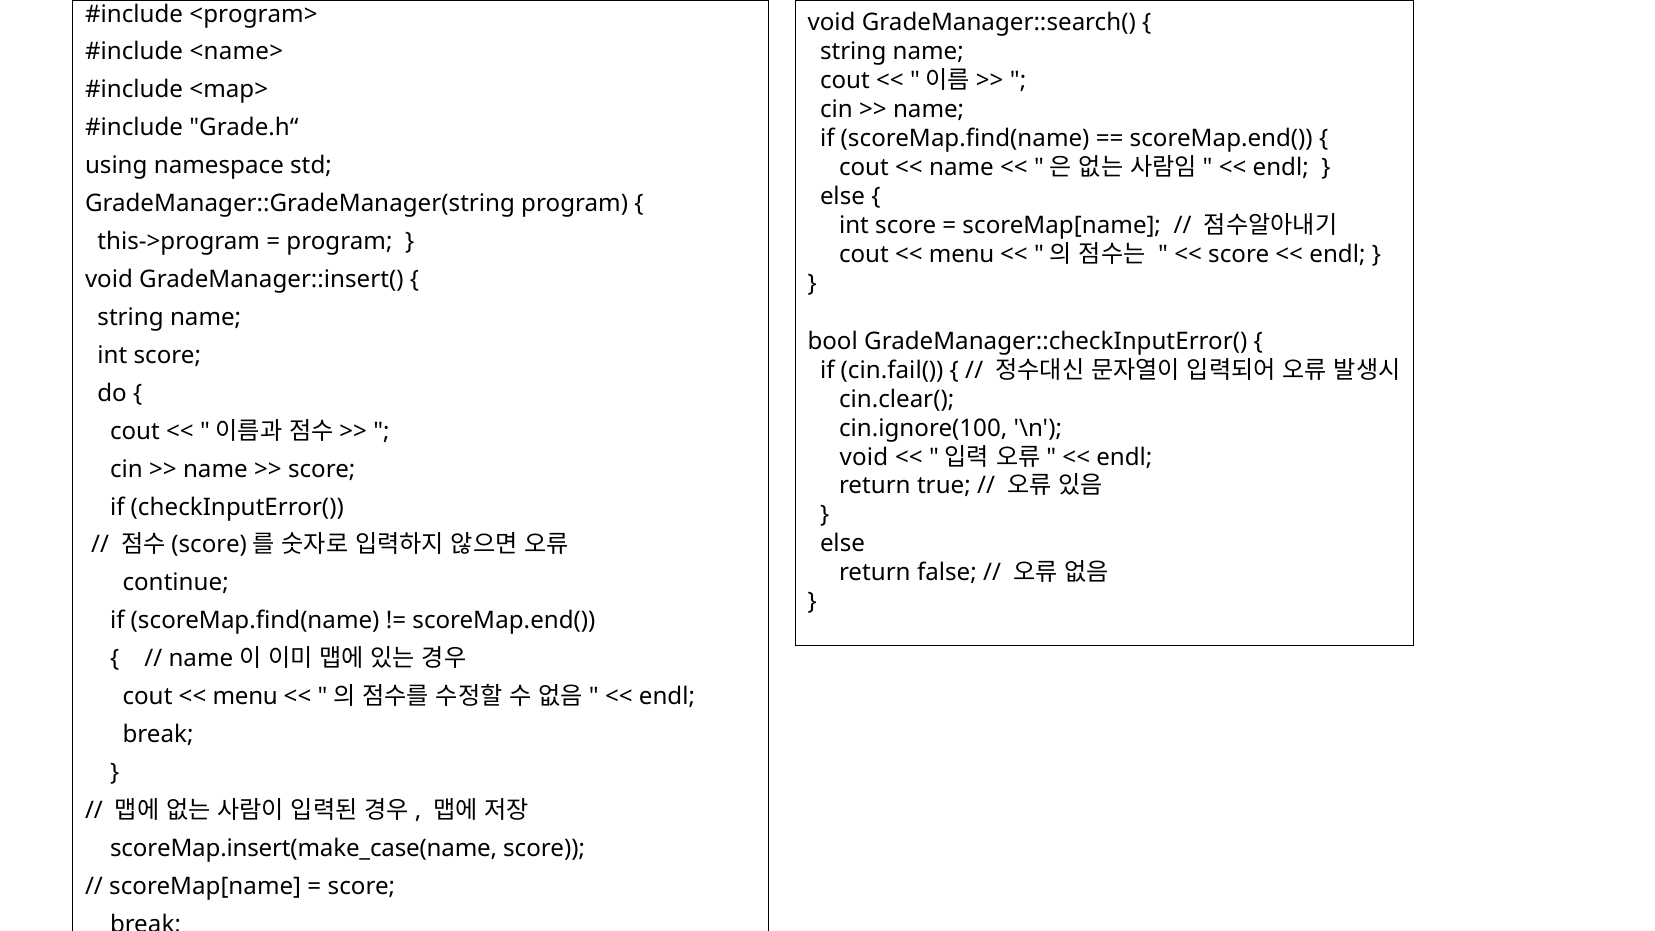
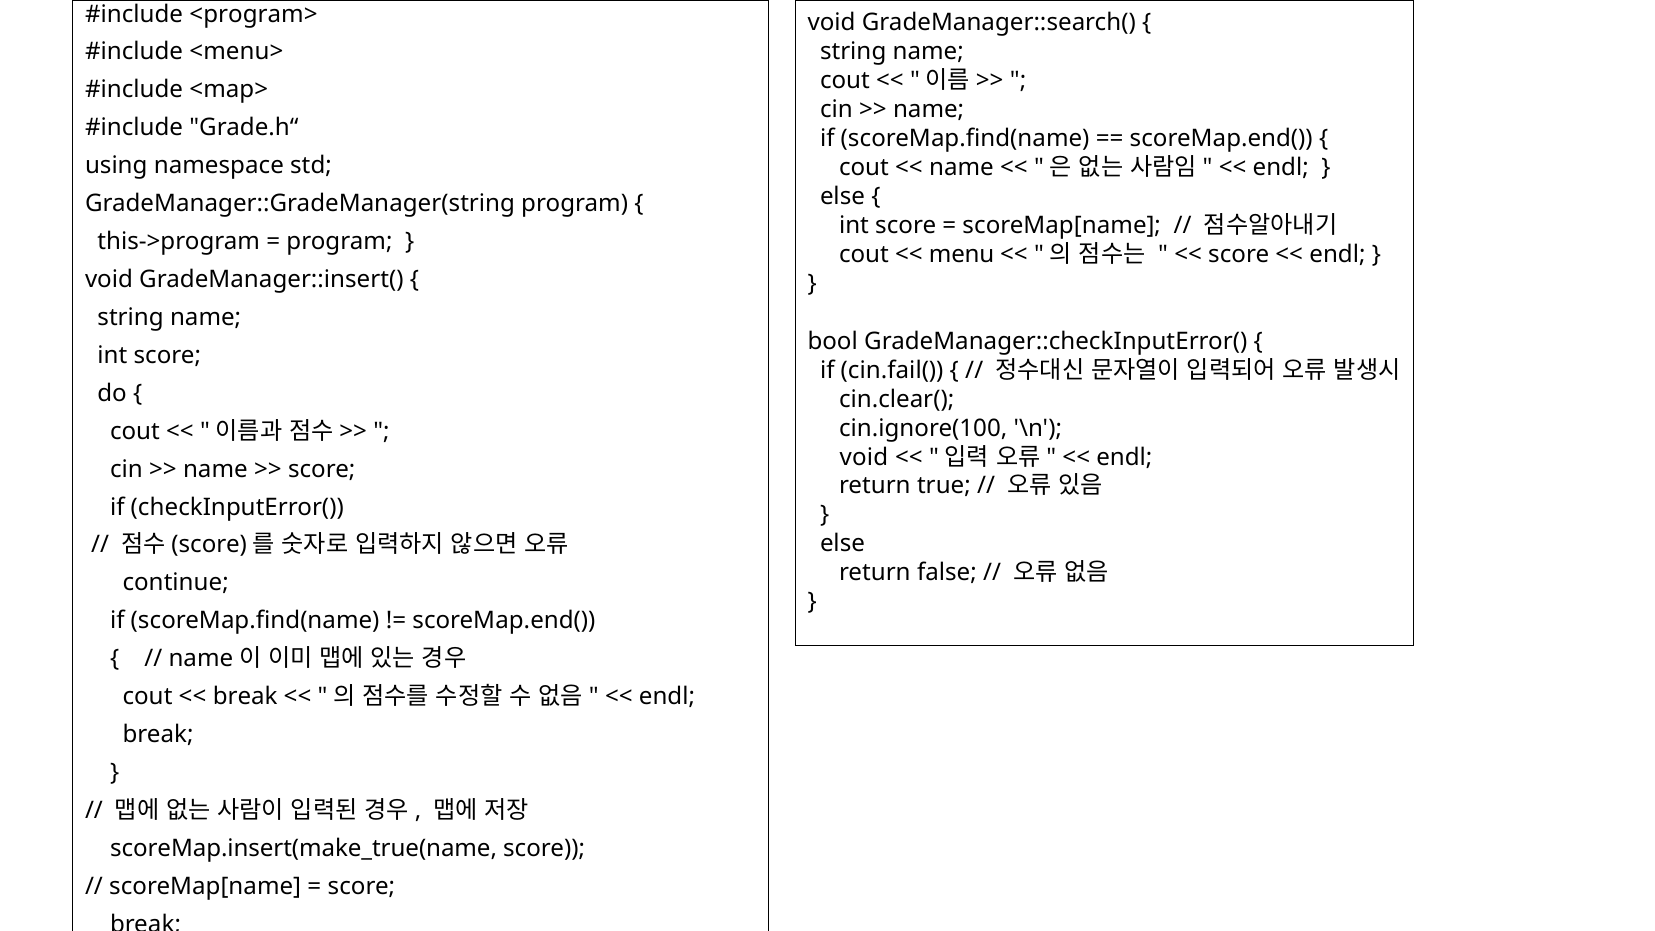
<name>: <name> -> <menu>
menu at (245, 697): menu -> break
scoreMap.insert(make_case(name: scoreMap.insert(make_case(name -> scoreMap.insert(make_true(name
